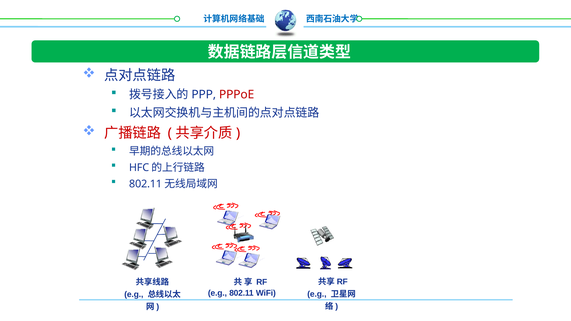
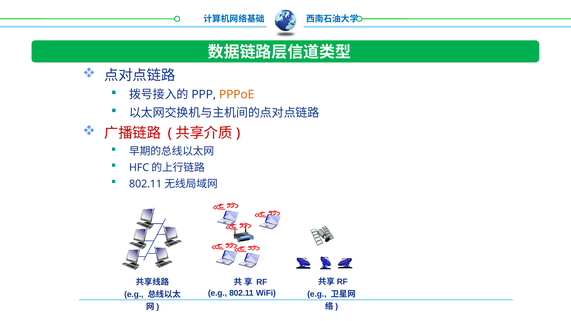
PPPoE colour: red -> orange
